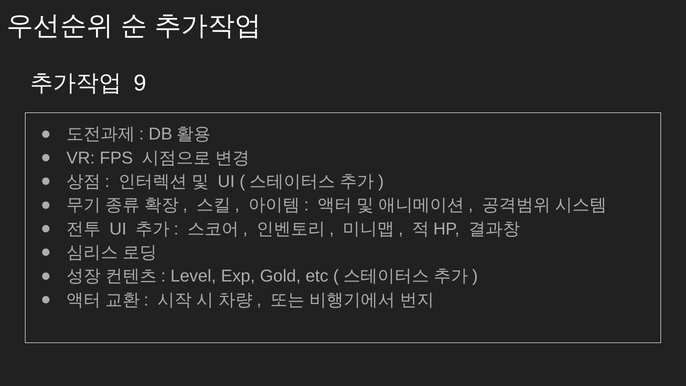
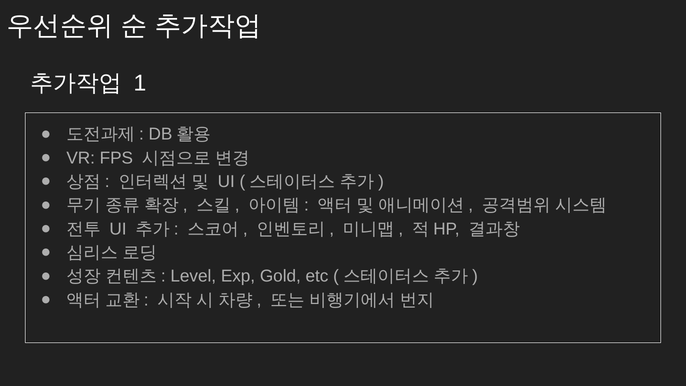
9: 9 -> 1
